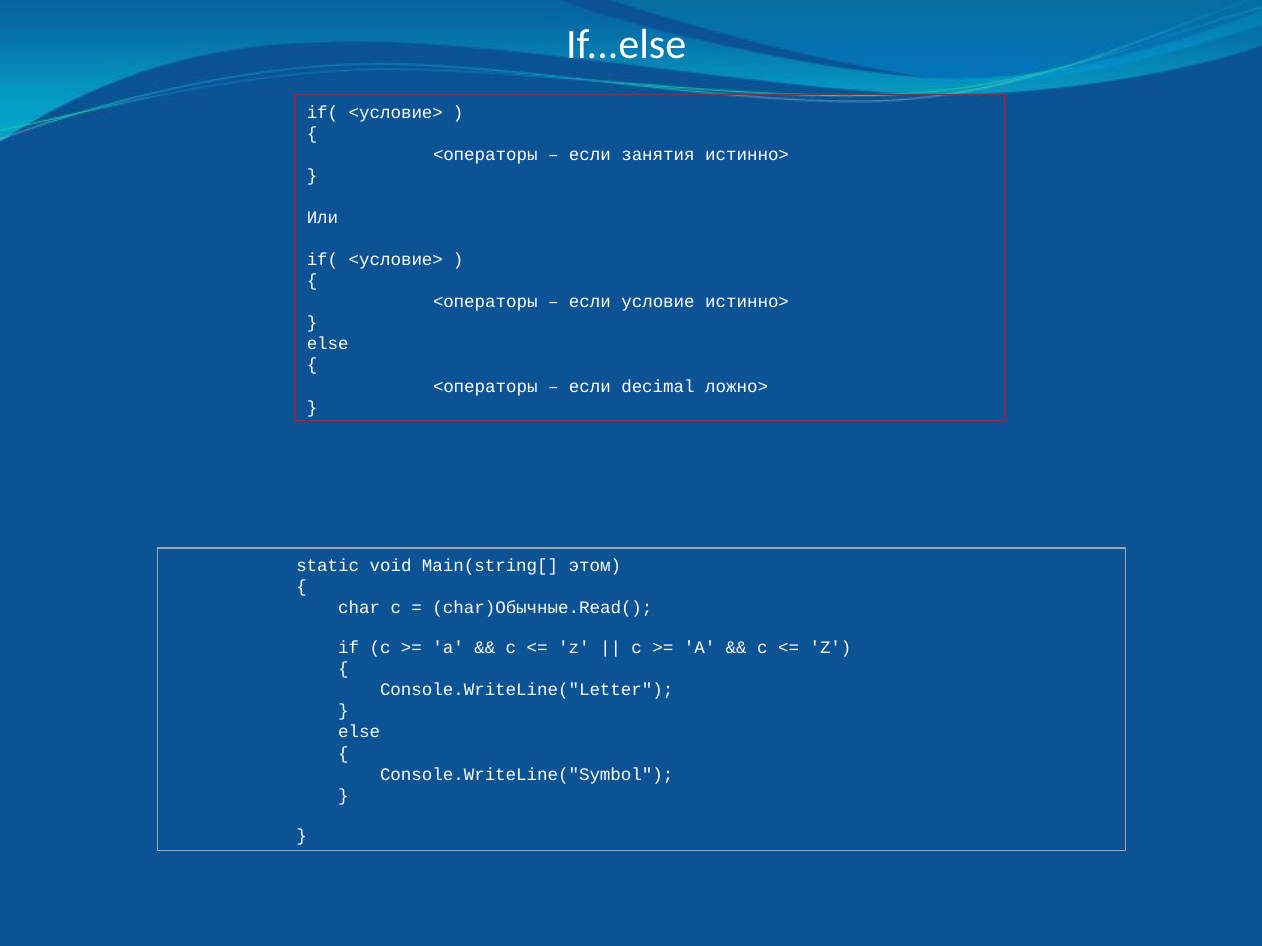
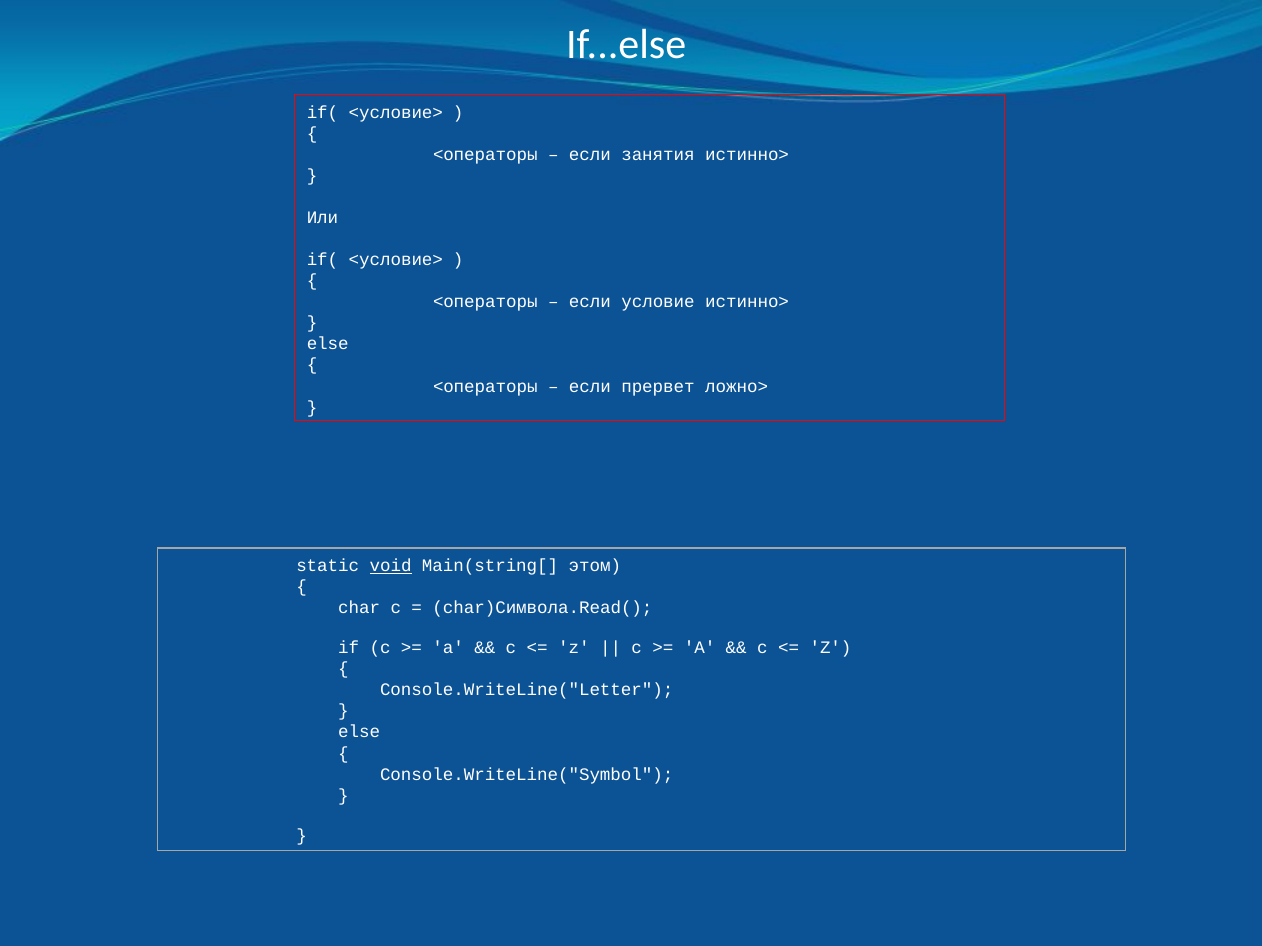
decimal: decimal -> прервет
void underline: none -> present
char)Обычные.Read(: char)Обычные.Read( -> char)Символа.Read(
